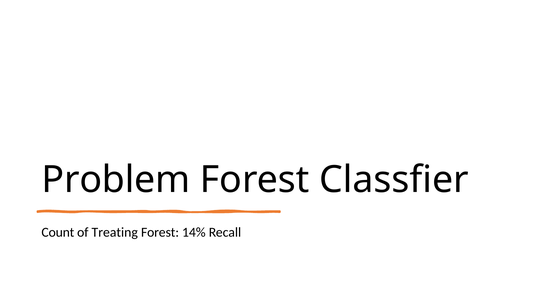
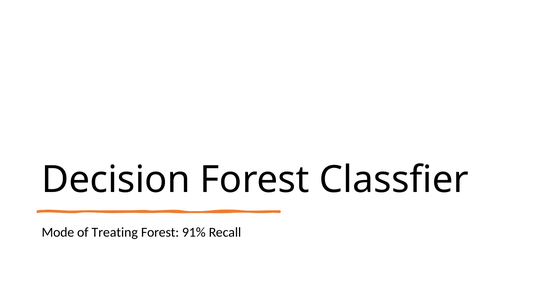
Problem: Problem -> Decision
Count: Count -> Mode
14%: 14% -> 91%
